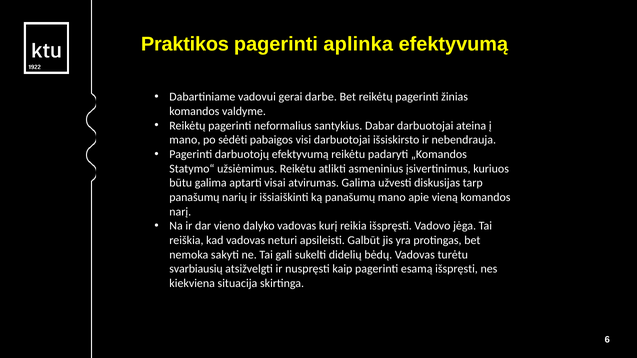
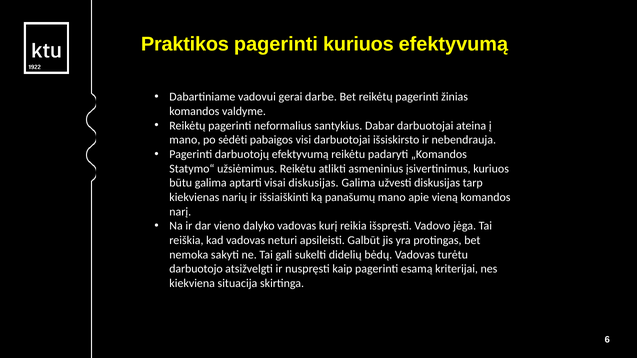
pagerinti aplinka: aplinka -> kuriuos
visai atvirumas: atvirumas -> diskusijas
panašumų at (194, 197): panašumų -> kiekvienas
svarbiausių: svarbiausių -> darbuotojo
esamą išspręsti: išspręsti -> kriterijai
